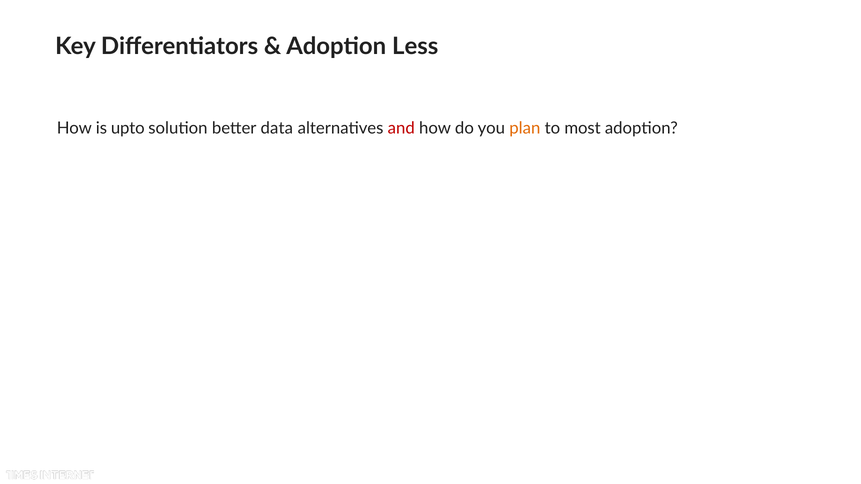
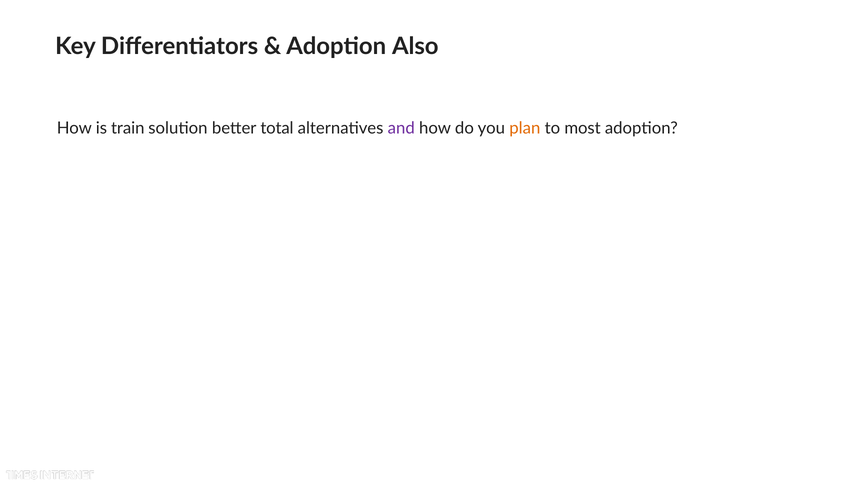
Less: Less -> Also
upto: upto -> train
data: data -> total
and colour: red -> purple
